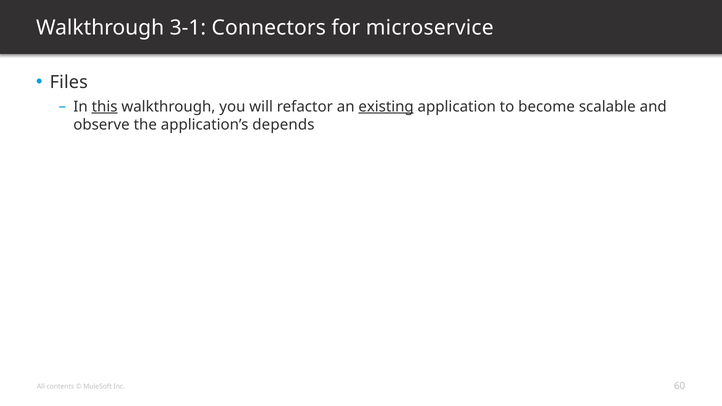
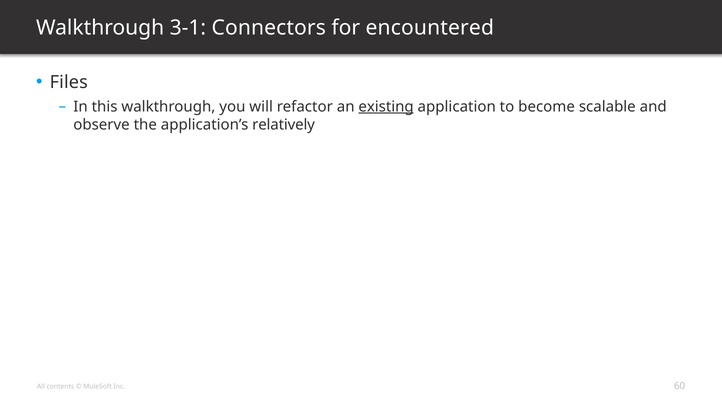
microservice: microservice -> encountered
this underline: present -> none
depends: depends -> relatively
